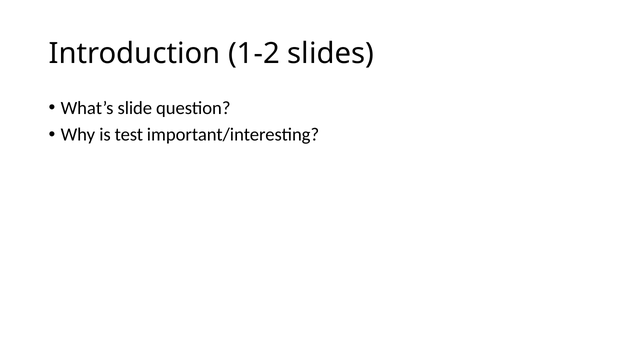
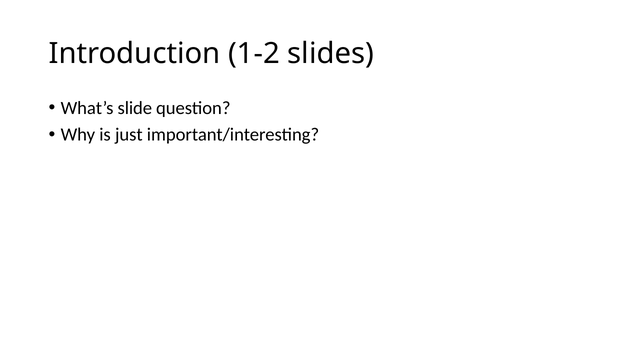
test: test -> just
